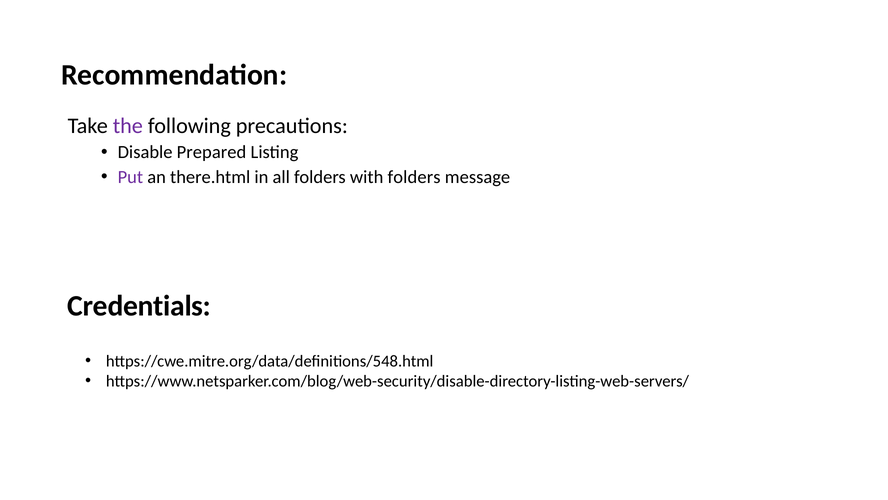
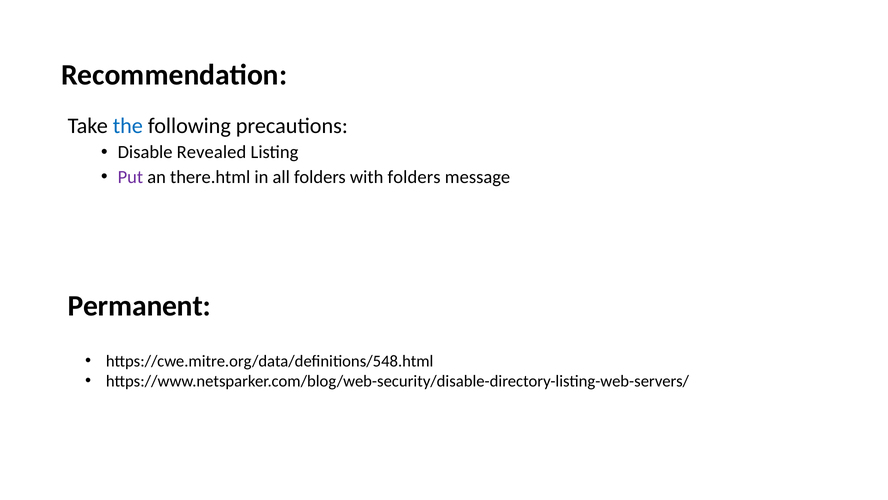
the colour: purple -> blue
Prepared: Prepared -> Revealed
Credentials: Credentials -> Permanent
